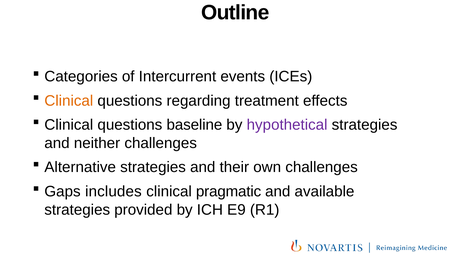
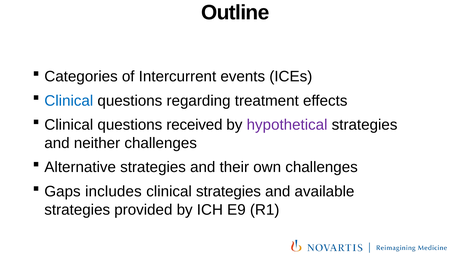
Clinical at (69, 100) colour: orange -> blue
baseline: baseline -> received
clinical pragmatic: pragmatic -> strategies
